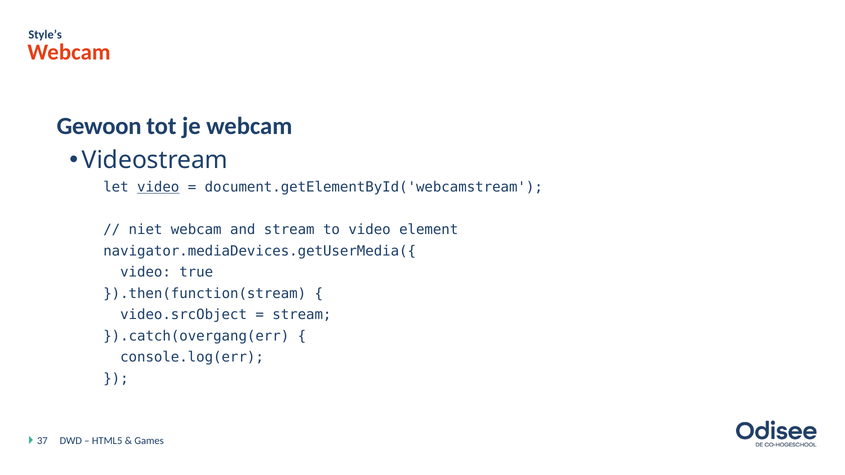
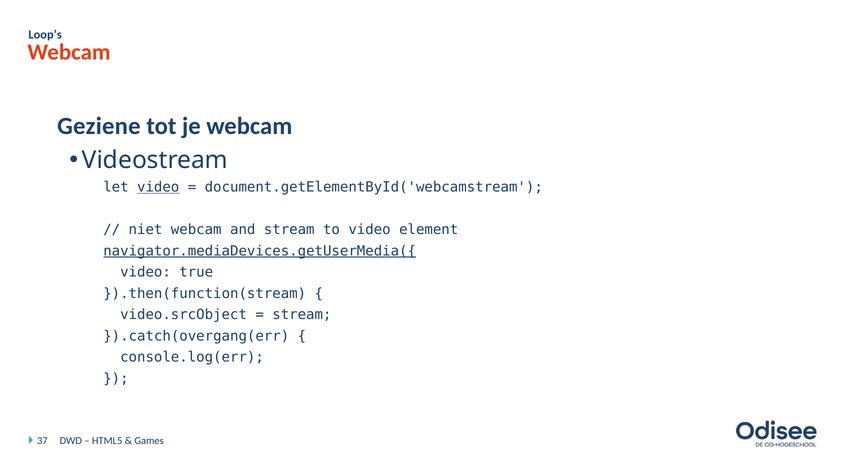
Style’s: Style’s -> Loop’s
Gewoon: Gewoon -> Geziene
navigator.mediaDevices.getUserMedia({ underline: none -> present
